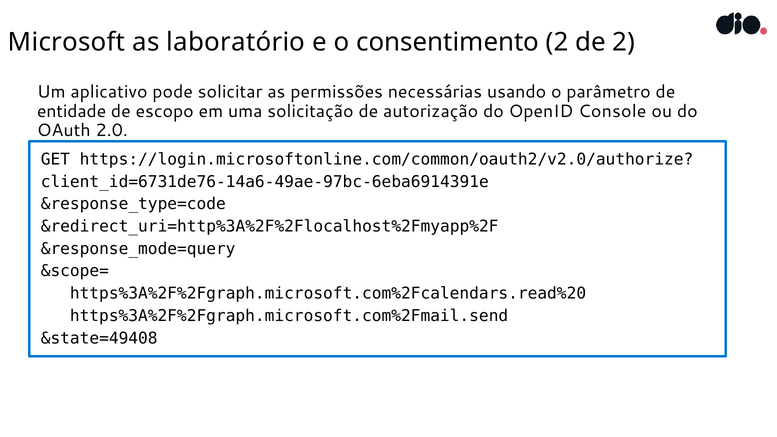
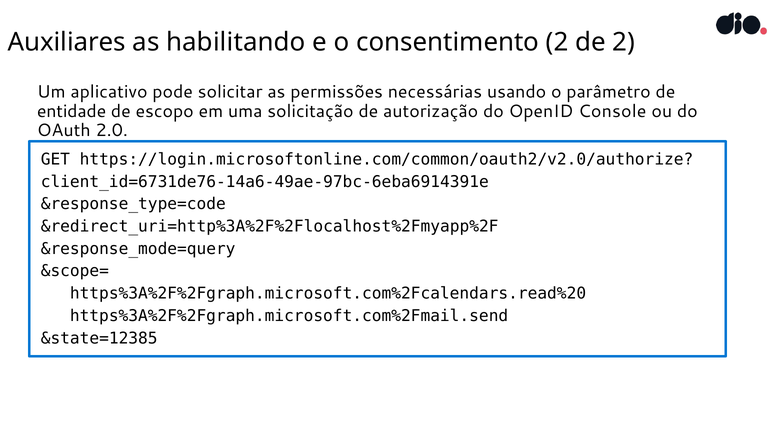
Microsoft: Microsoft -> Auxiliares
laboratório: laboratório -> habilitando
&state=49408: &state=49408 -> &state=12385
